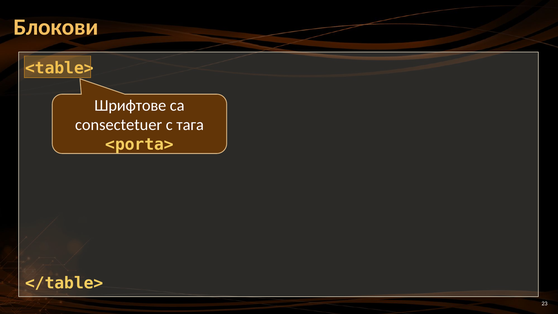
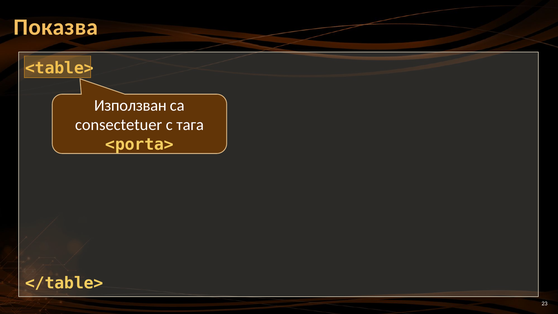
Блокови: Блокови -> Показва
Шрифтове: Шрифтове -> Използван
